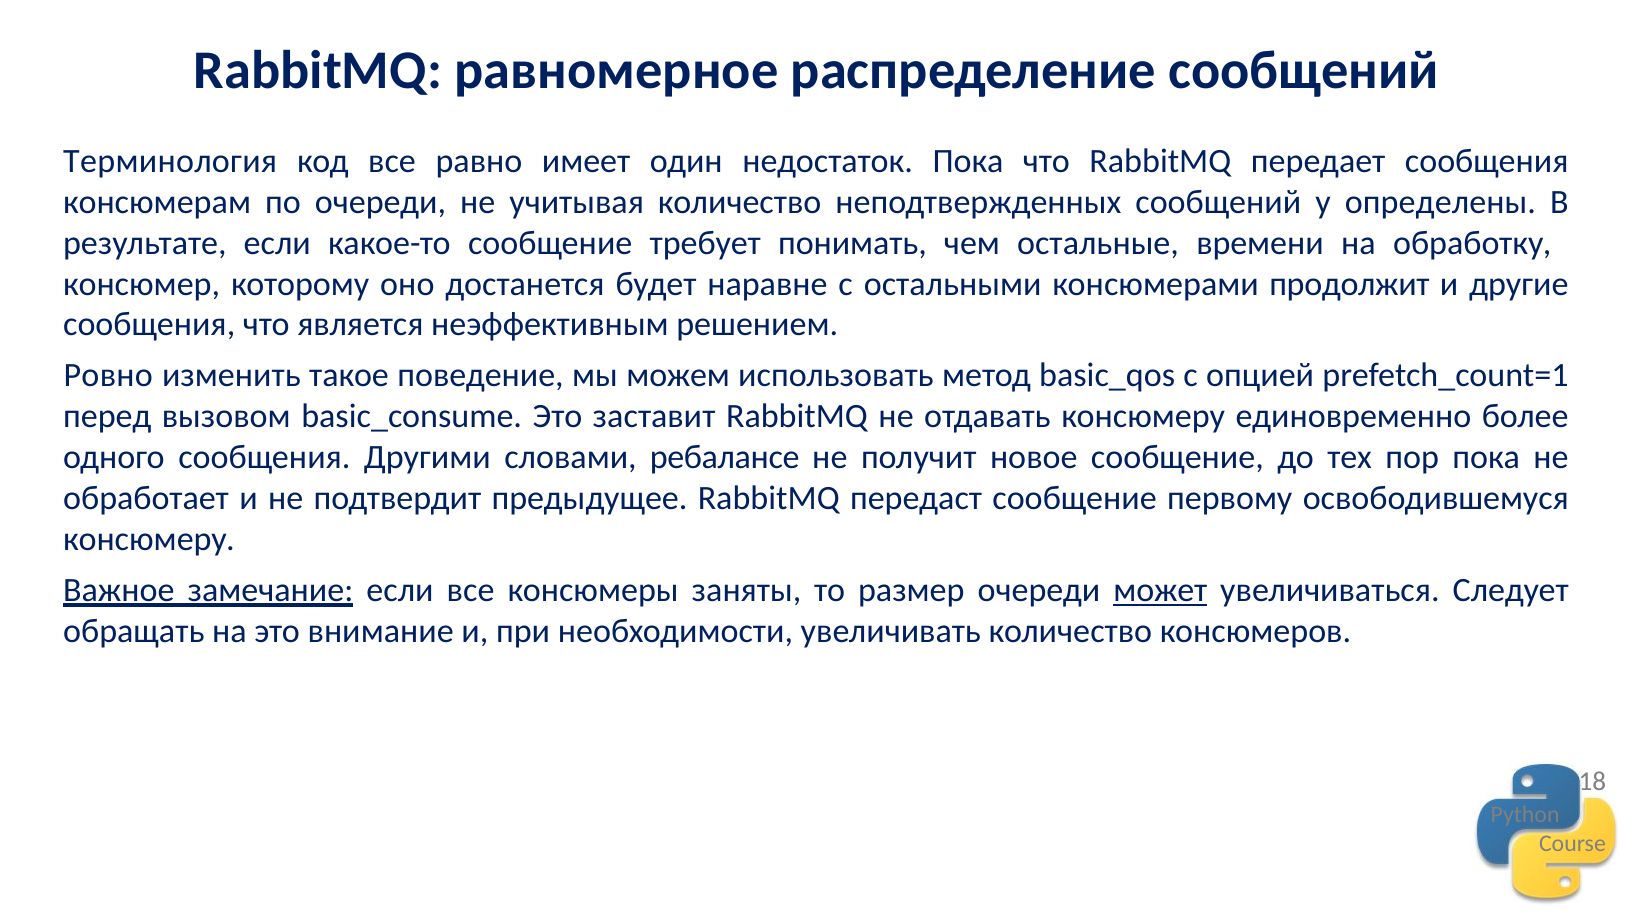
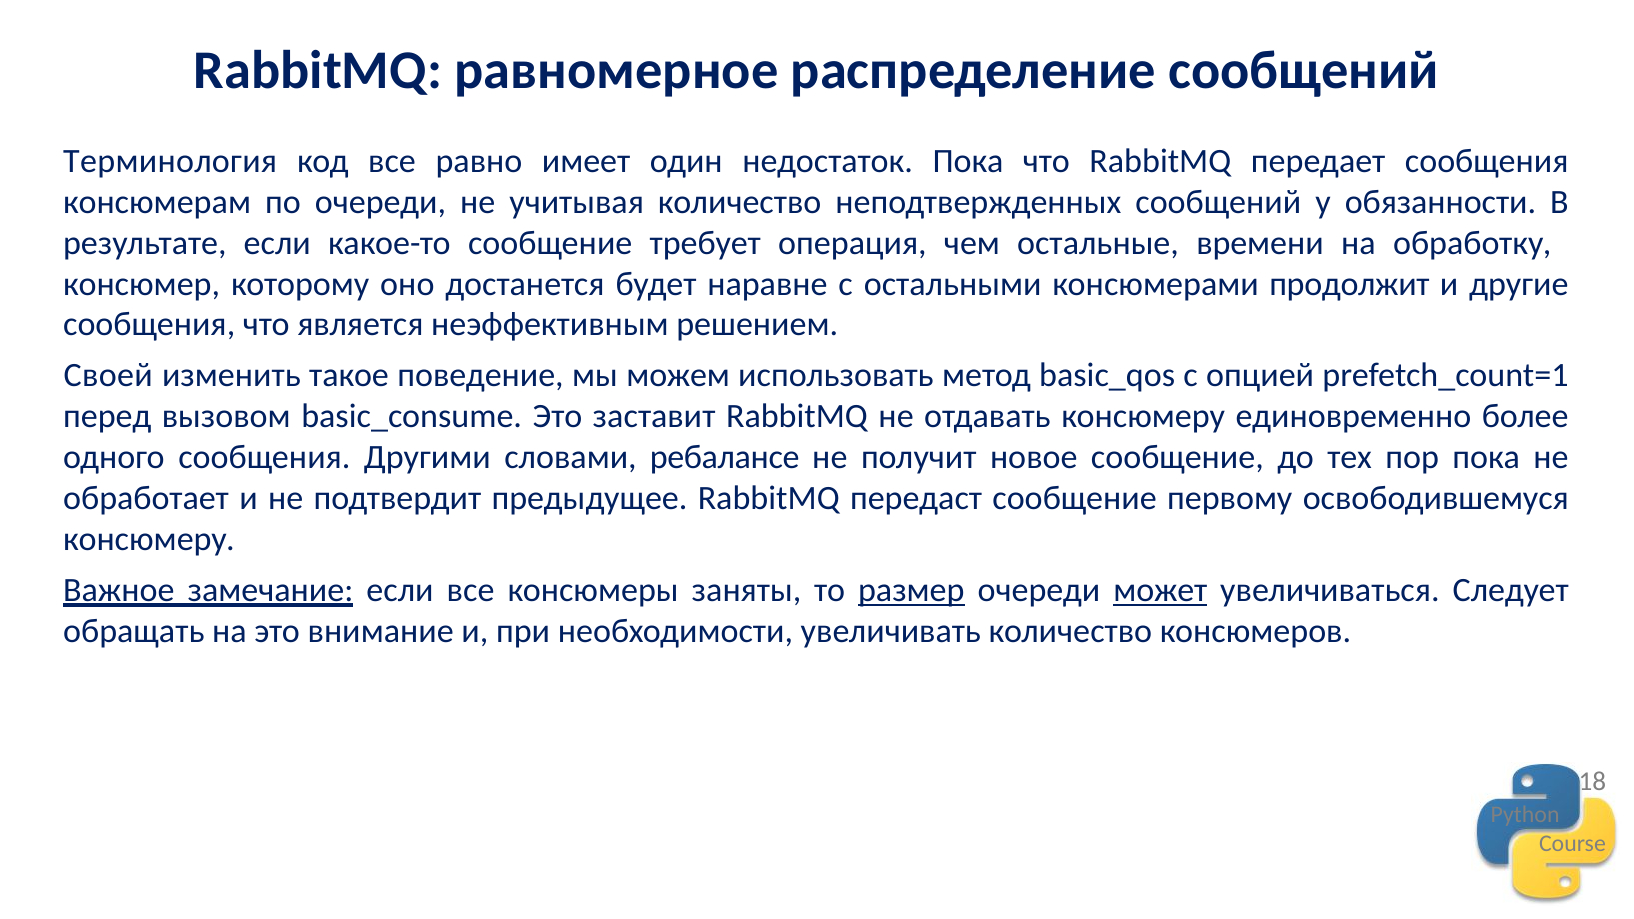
определены: определены -> обязанности
понимать: понимать -> операция
Ровно: Ровно -> Своей
размер underline: none -> present
